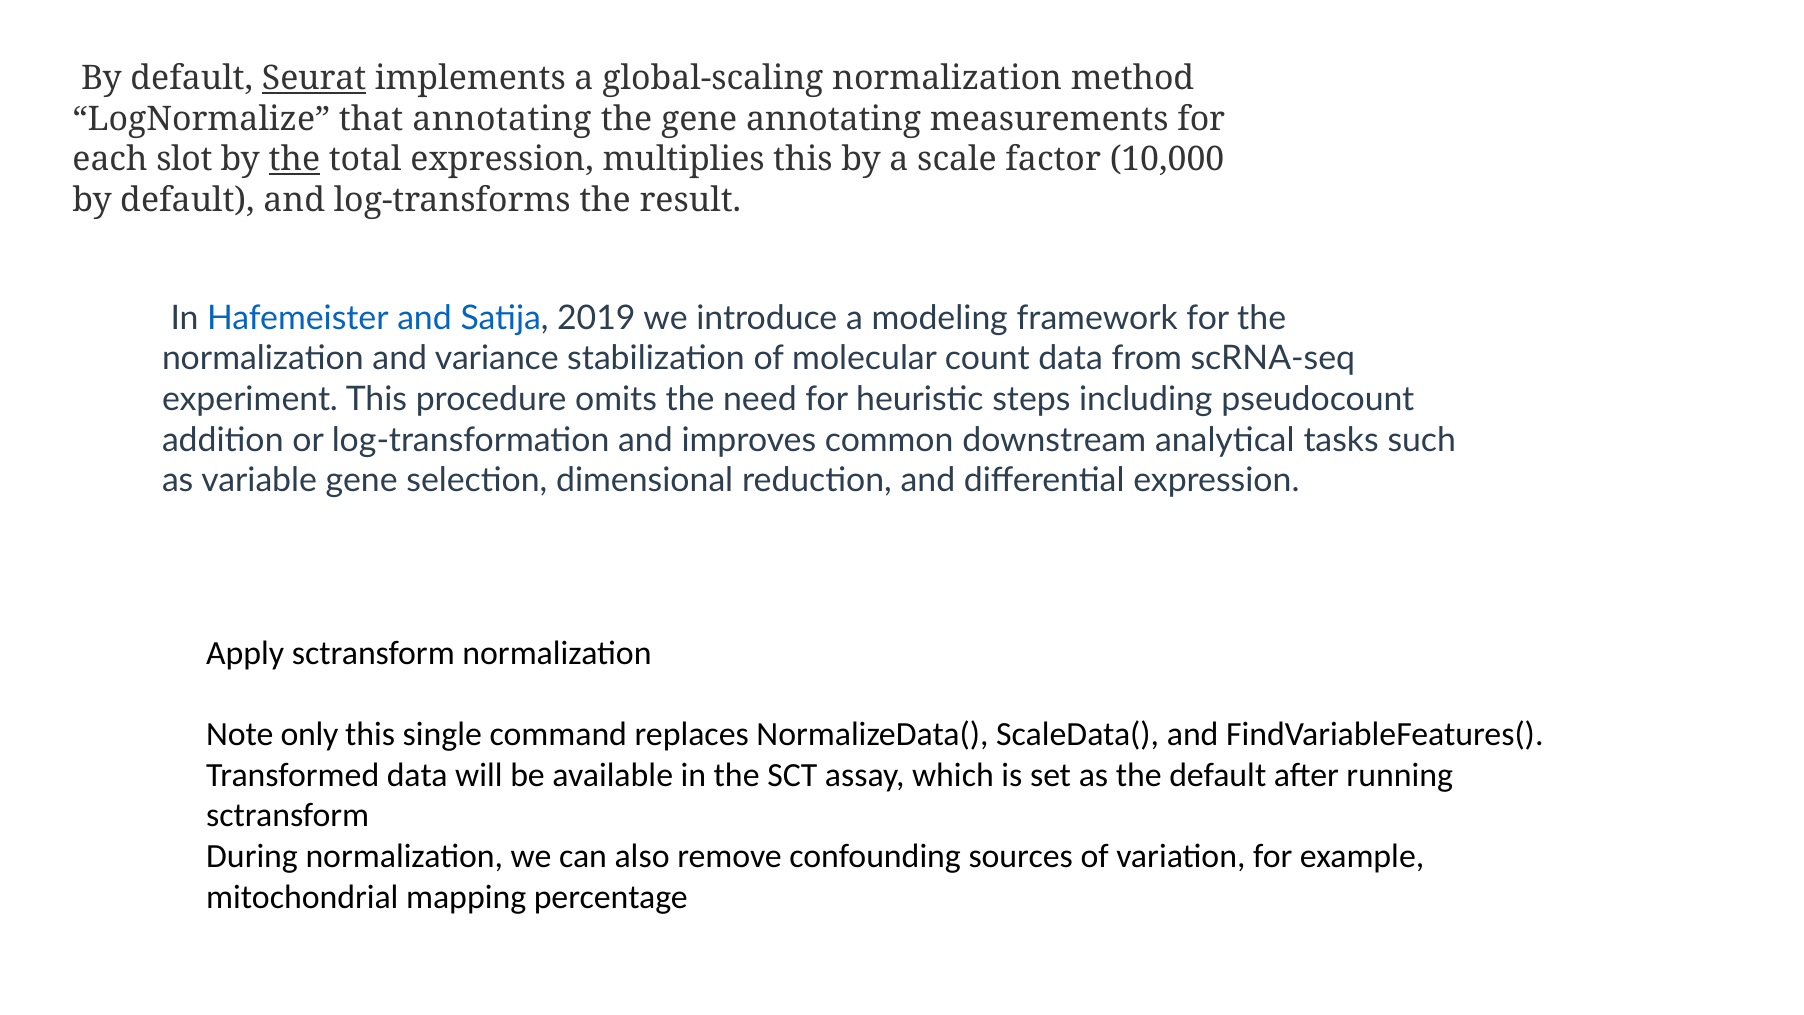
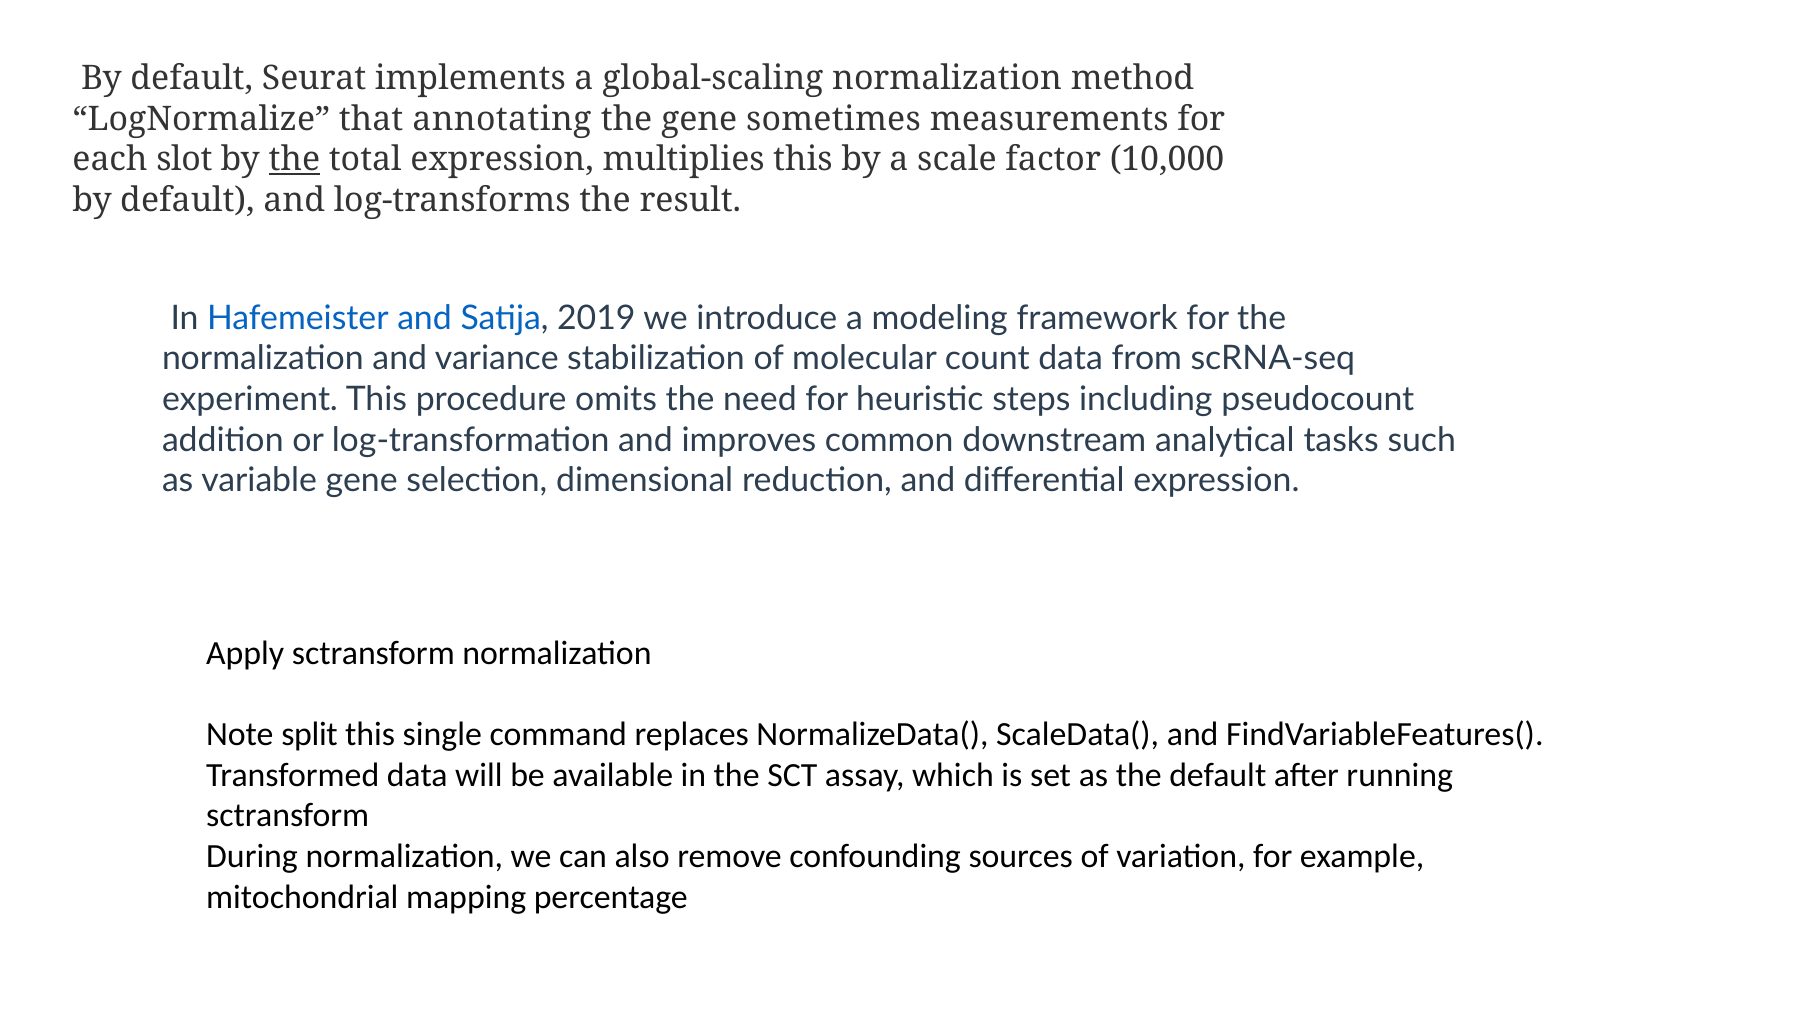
Seurat underline: present -> none
gene annotating: annotating -> sometimes
only: only -> split
